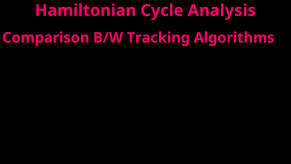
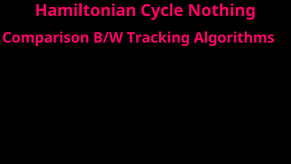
Analysis: Analysis -> Nothing
